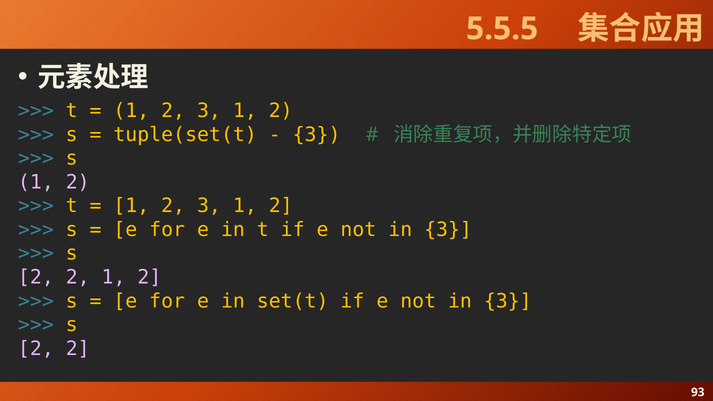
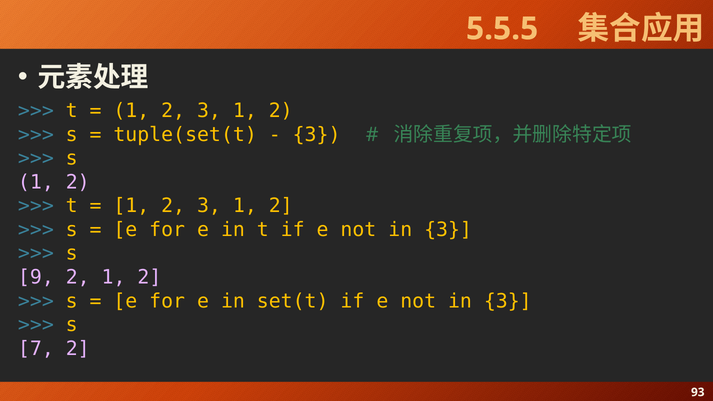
2 at (36, 277): 2 -> 9
2 at (36, 349): 2 -> 7
